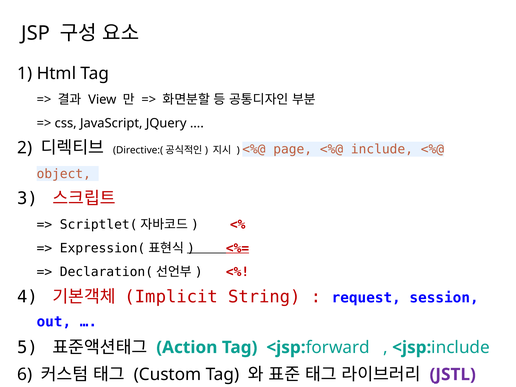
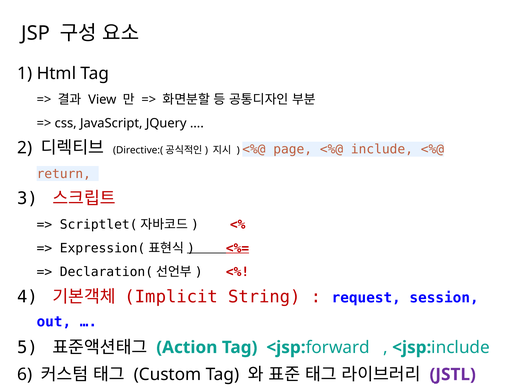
object: object -> return
